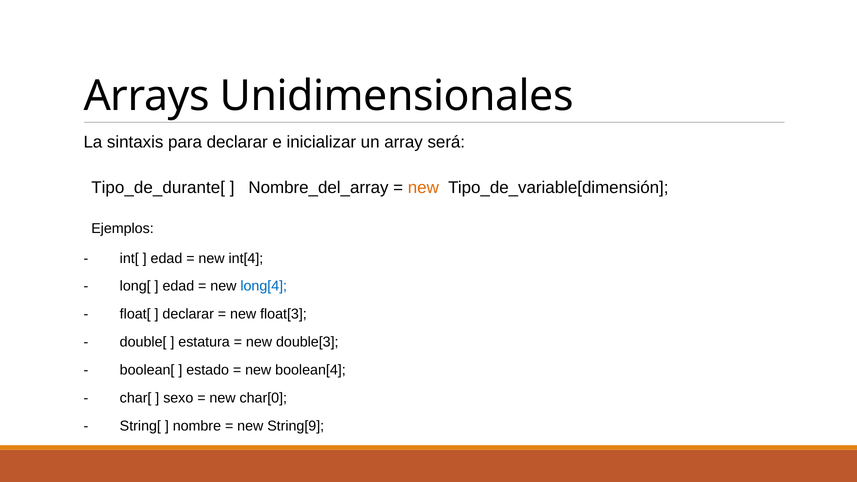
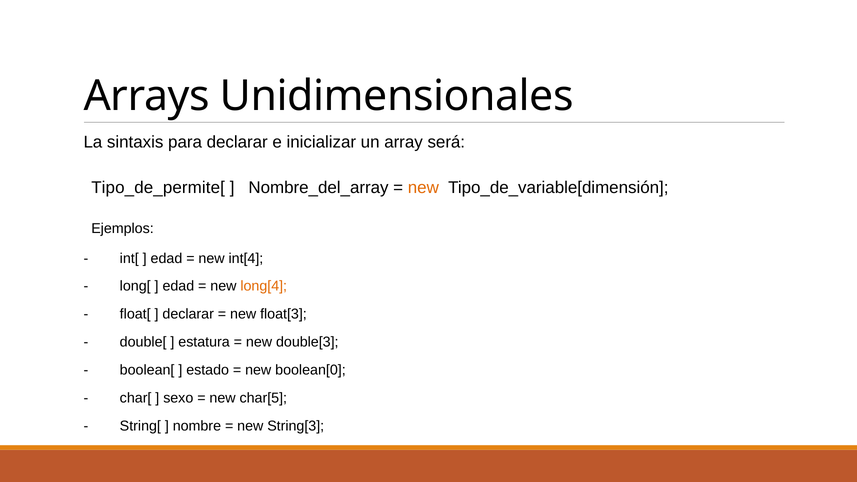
Tipo_de_durante[: Tipo_de_durante[ -> Tipo_de_permite[
long[4 colour: blue -> orange
boolean[4: boolean[4 -> boolean[0
char[0: char[0 -> char[5
String[9: String[9 -> String[3
